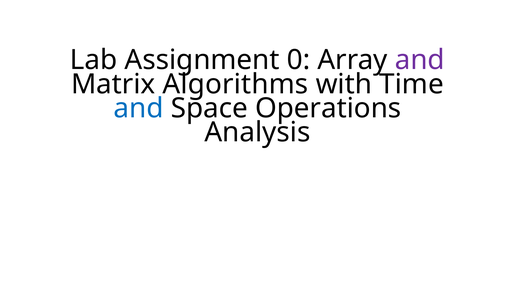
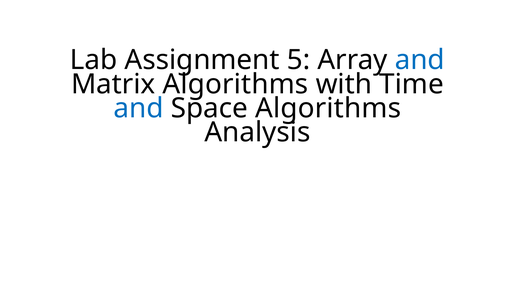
0: 0 -> 5
and at (420, 60) colour: purple -> blue
Space Operations: Operations -> Algorithms
